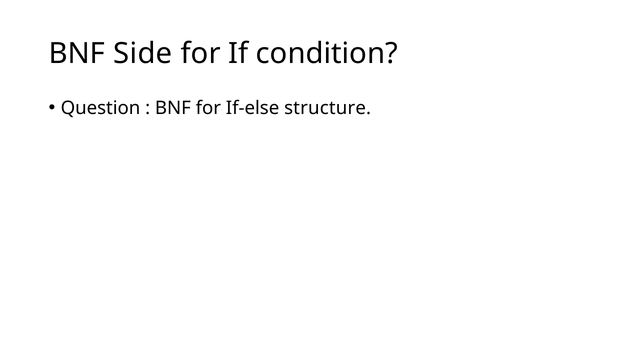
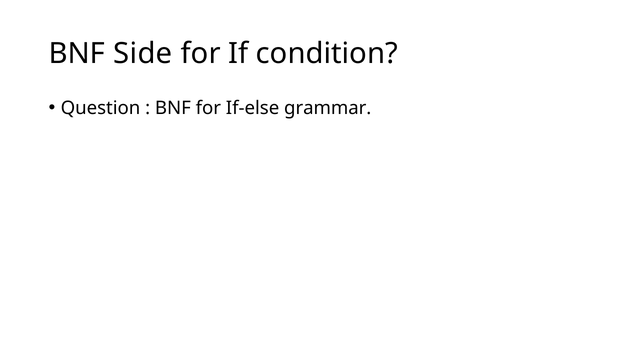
structure: structure -> grammar
